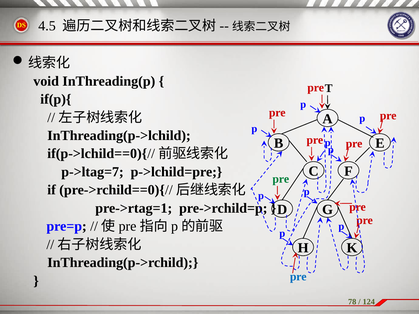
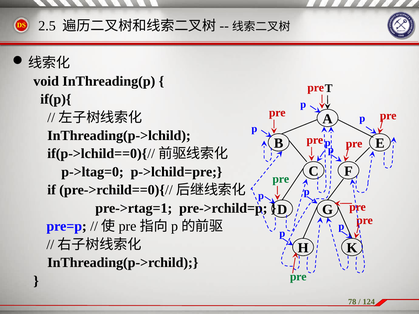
4.5: 4.5 -> 2.5
p->ltag=7: p->ltag=7 -> p->ltag=0
pre at (298, 277) colour: blue -> green
